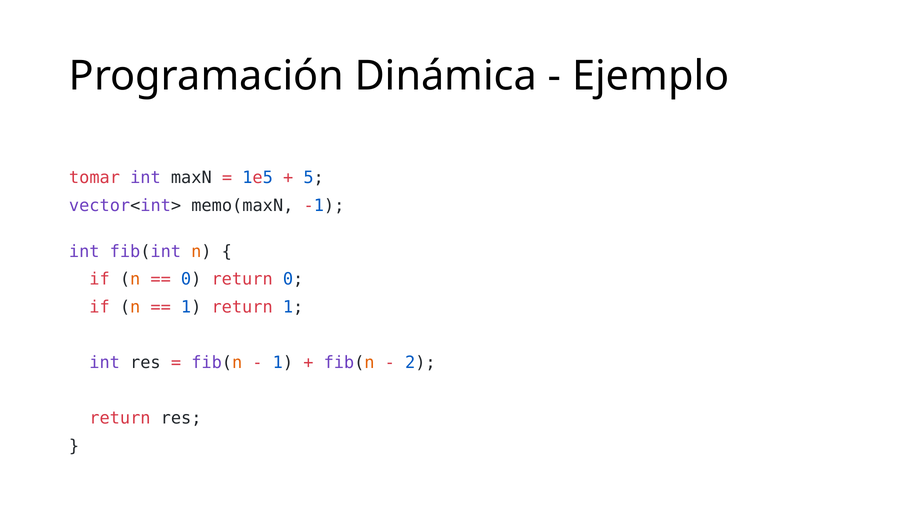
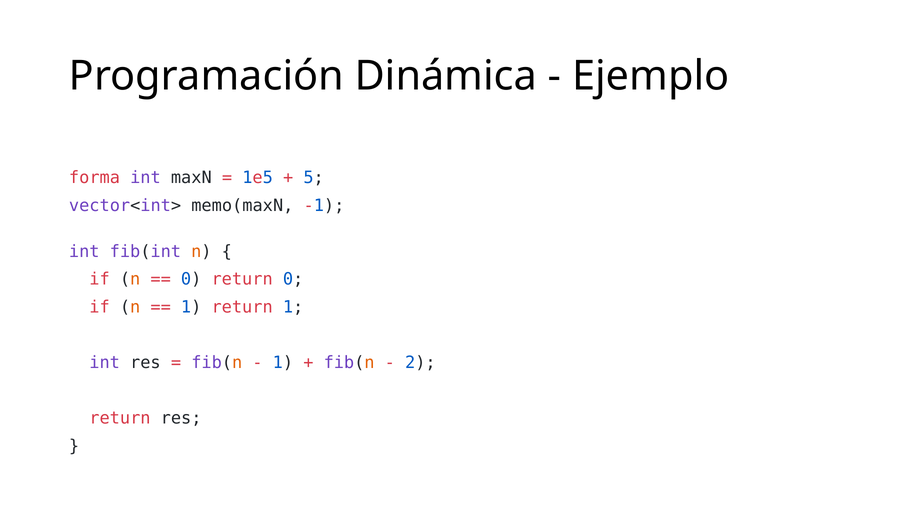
tomar: tomar -> forma
